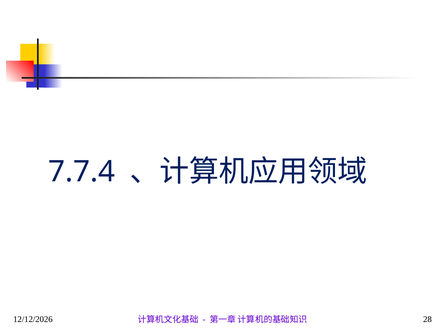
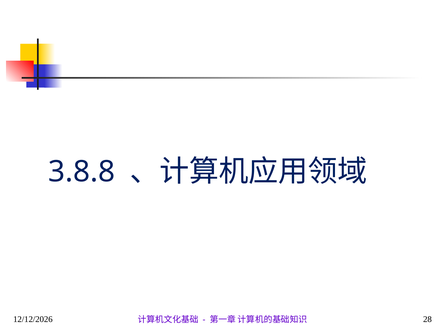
7.7.4: 7.7.4 -> 3.8.8
